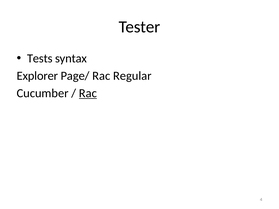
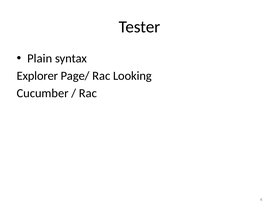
Tests: Tests -> Plain
Regular: Regular -> Looking
Rac at (88, 93) underline: present -> none
